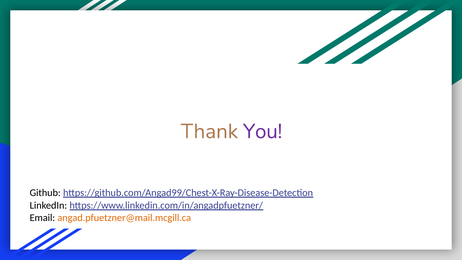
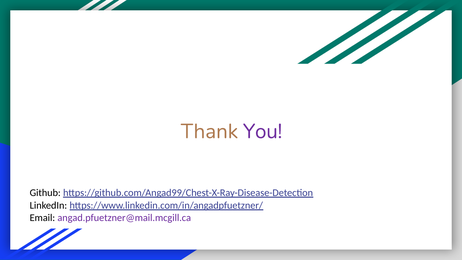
angad.pfuetzner@mail.mcgill.ca colour: orange -> purple
